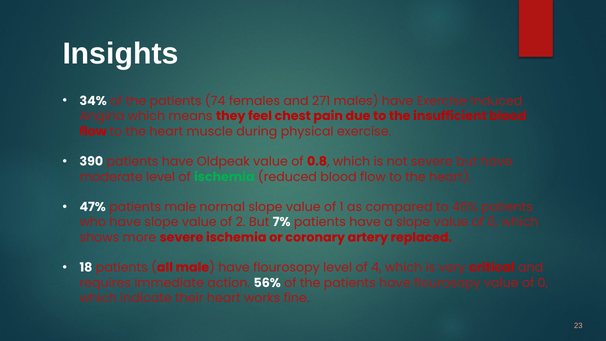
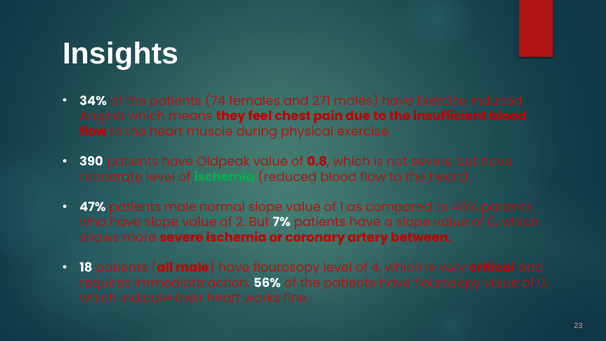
replaced: replaced -> between
